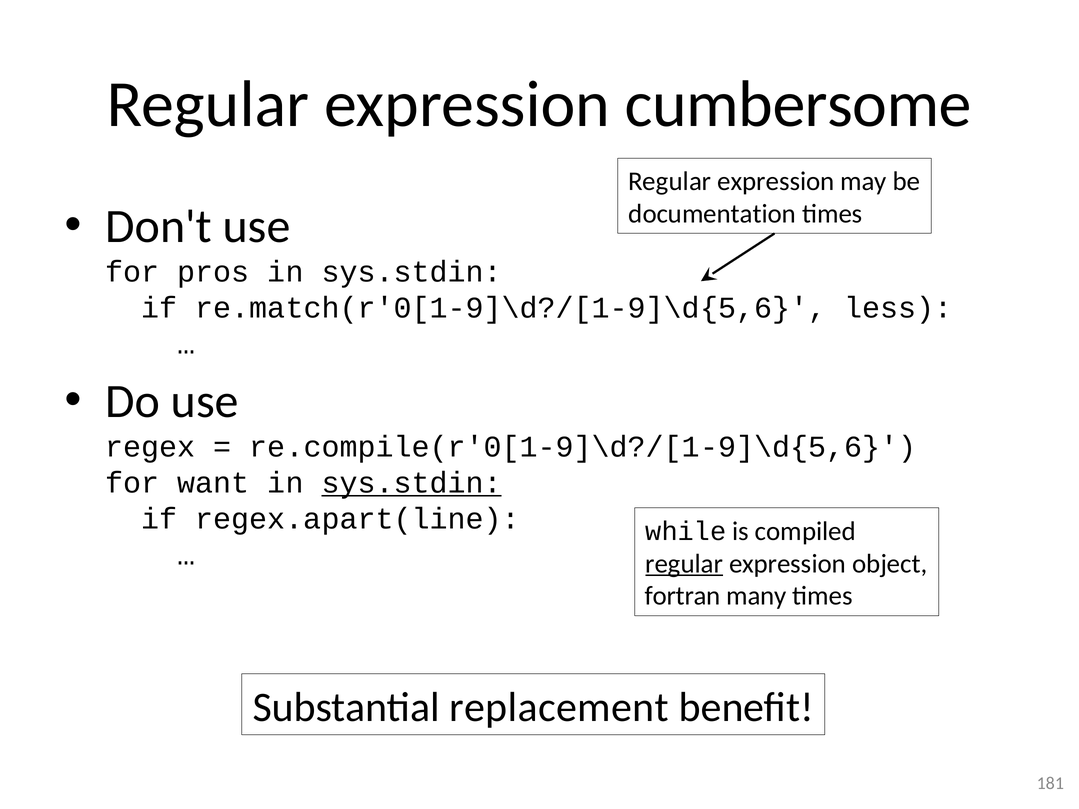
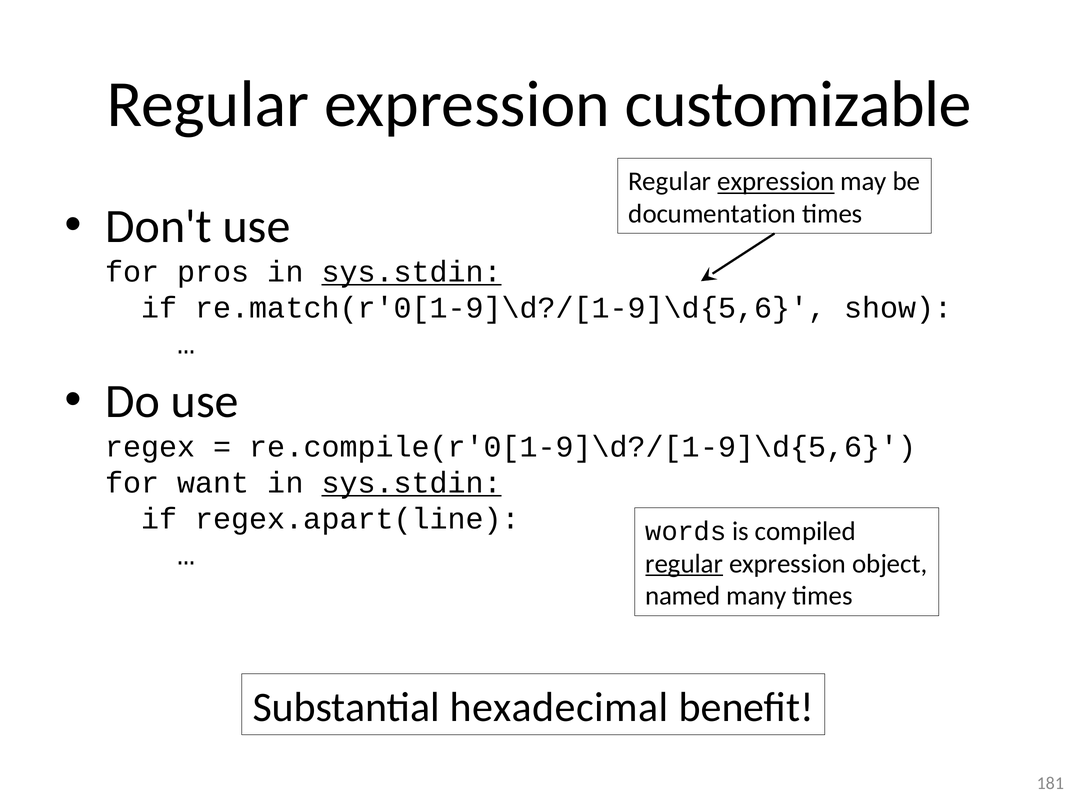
cumbersome: cumbersome -> customizable
expression at (776, 182) underline: none -> present
sys.stdin at (412, 272) underline: none -> present
less: less -> show
while: while -> words
fortran: fortran -> named
replacement: replacement -> hexadecimal
